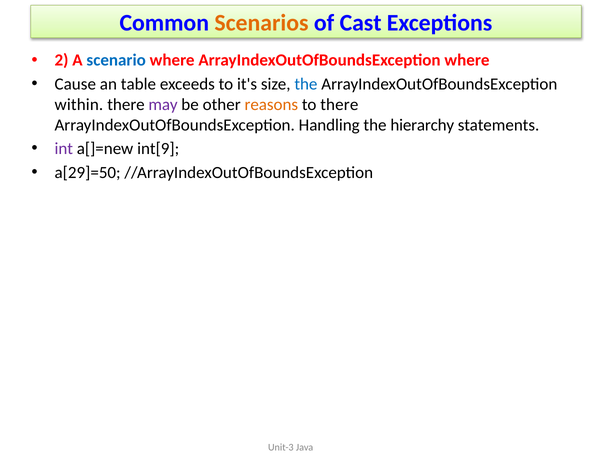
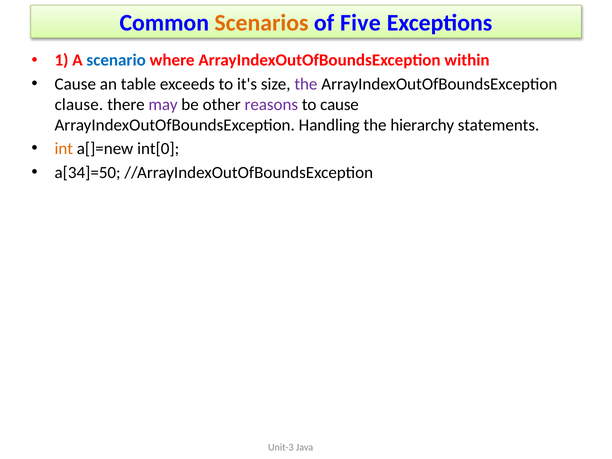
Cast: Cast -> Five
2: 2 -> 1
ArrayIndexOutOfBoundsException where: where -> within
the at (306, 84) colour: blue -> purple
within: within -> clause
reasons colour: orange -> purple
to there: there -> cause
int colour: purple -> orange
int[9: int[9 -> int[0
a[29]=50: a[29]=50 -> a[34]=50
